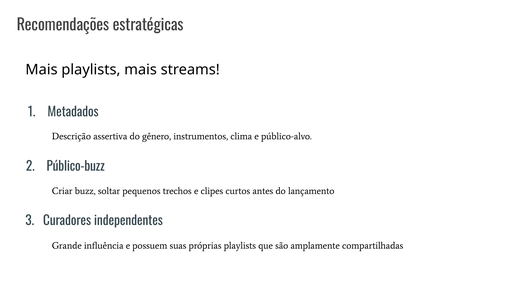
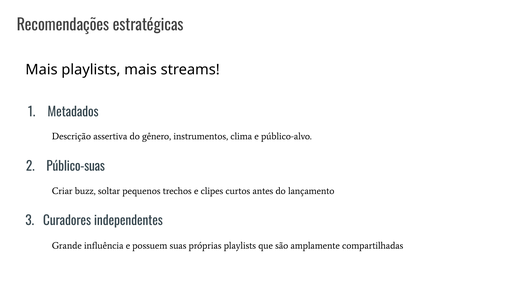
Público-buzz: Público-buzz -> Público-suas
